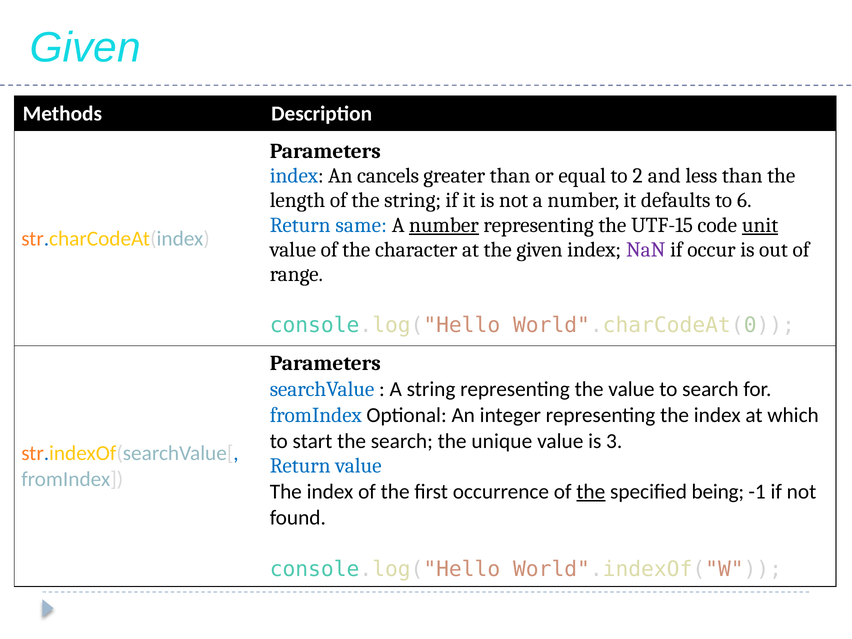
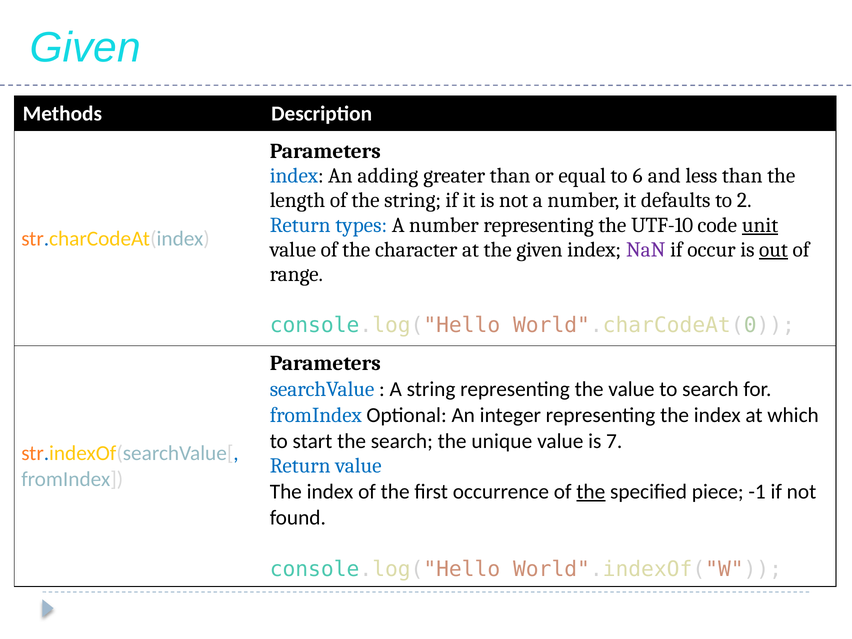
cancels: cancels -> adding
2: 2 -> 6
6: 6 -> 2
same: same -> types
number at (444, 225) underline: present -> none
UTF-15: UTF-15 -> UTF-10
out underline: none -> present
3: 3 -> 7
being: being -> piece
